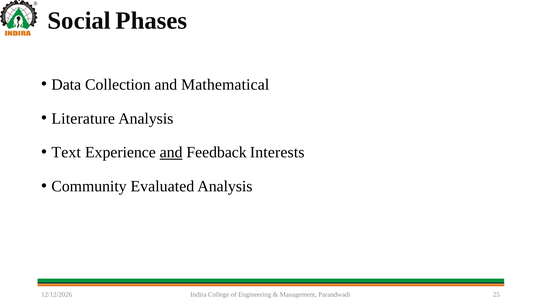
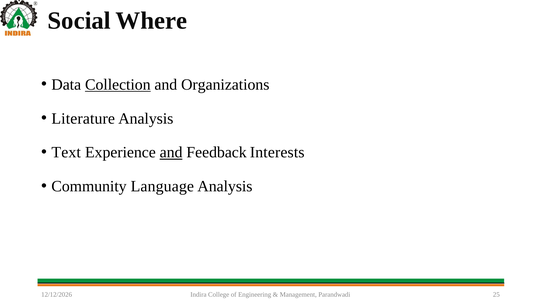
Phases: Phases -> Where
Collection underline: none -> present
Mathematical: Mathematical -> Organizations
Evaluated: Evaluated -> Language
